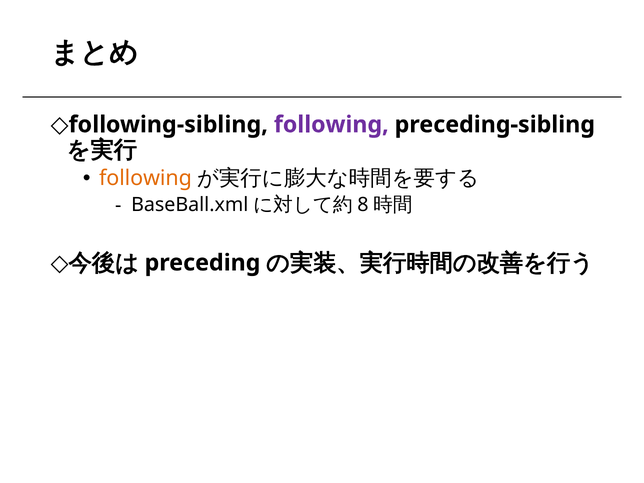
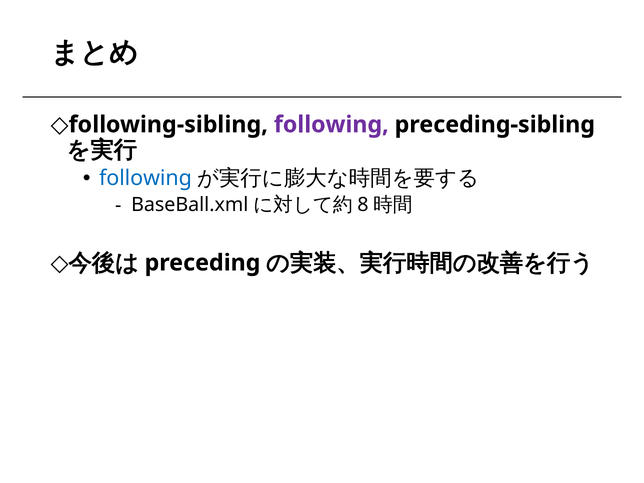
following at (145, 178) colour: orange -> blue
